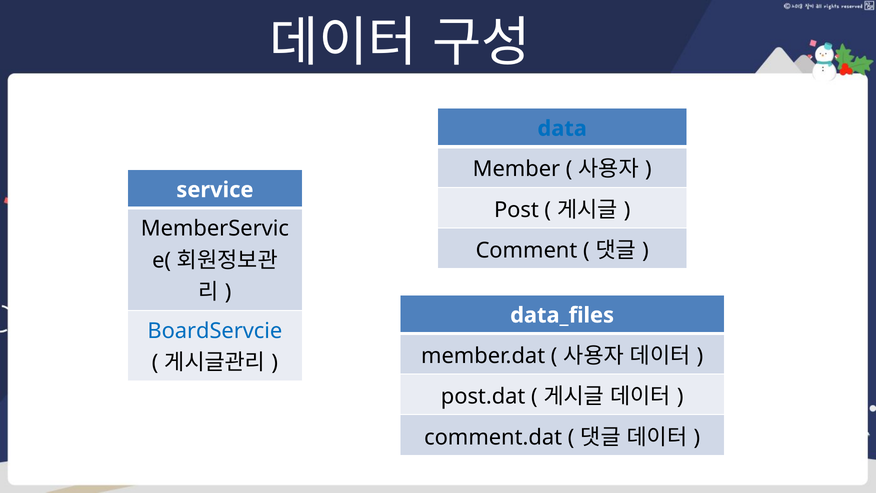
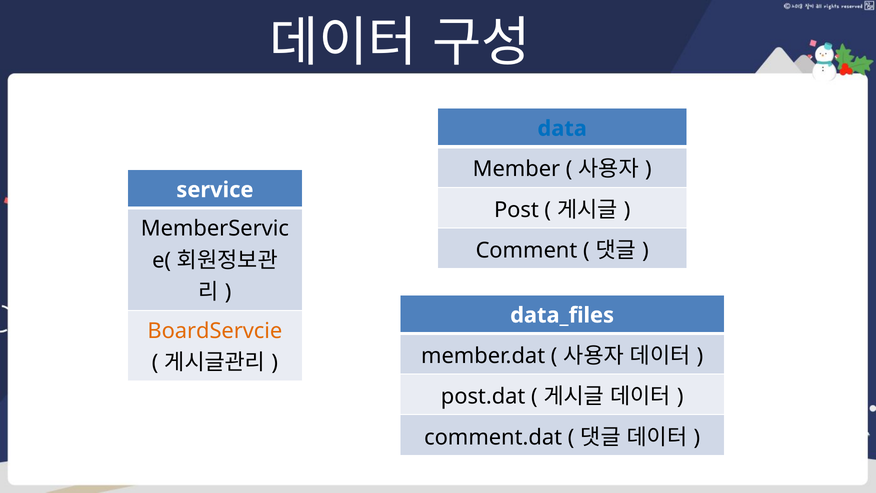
BoardServcie colour: blue -> orange
